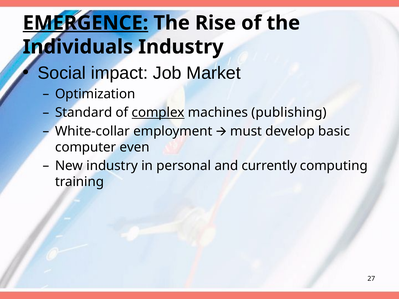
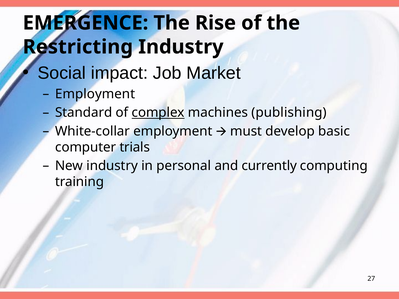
EMERGENCE underline: present -> none
Individuals: Individuals -> Restricting
Optimization at (95, 94): Optimization -> Employment
even: even -> trials
